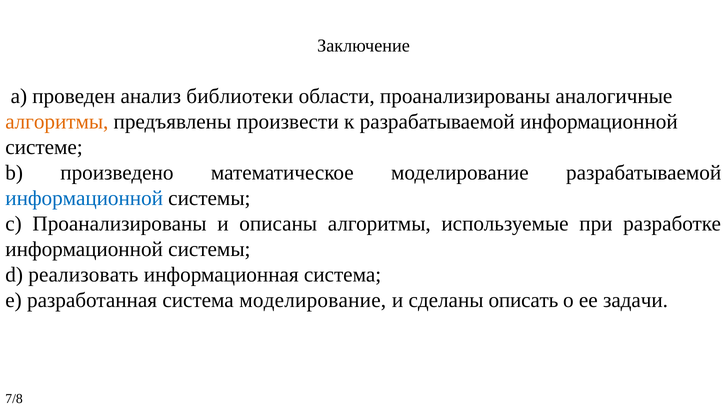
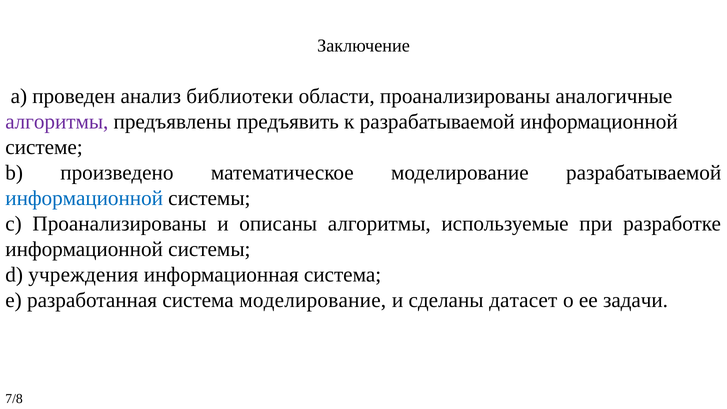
алгоритмы at (57, 122) colour: orange -> purple
произвести: произвести -> предъявить
реализовать: реализовать -> учреждения
описать: описать -> датасет
